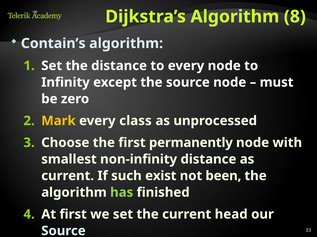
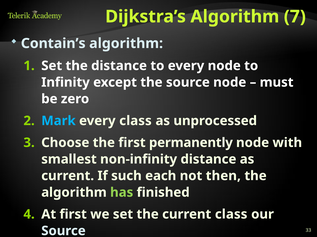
8: 8 -> 7
Mark colour: yellow -> light blue
exist: exist -> each
been: been -> then
current head: head -> class
